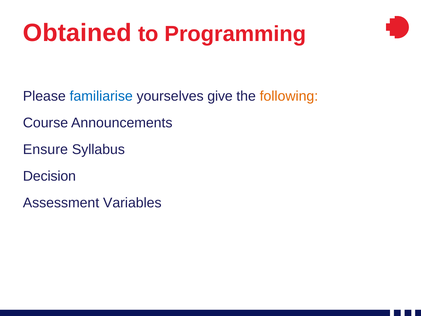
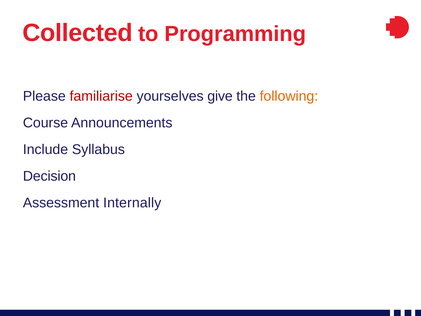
Obtained: Obtained -> Collected
familiarise colour: blue -> red
Ensure: Ensure -> Include
Variables: Variables -> Internally
